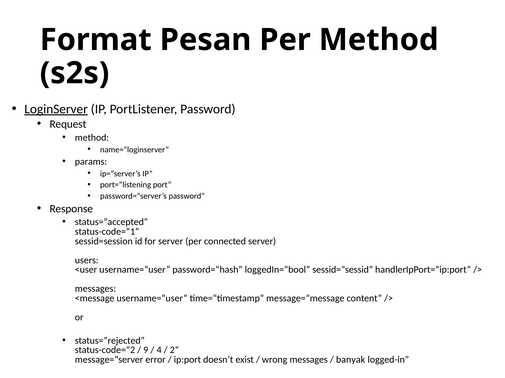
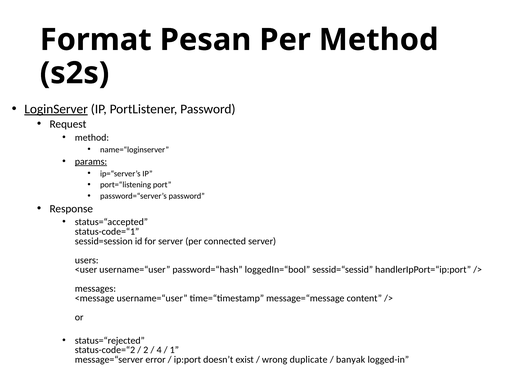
params underline: none -> present
9: 9 -> 2
2: 2 -> 1
wrong messages: messages -> duplicate
